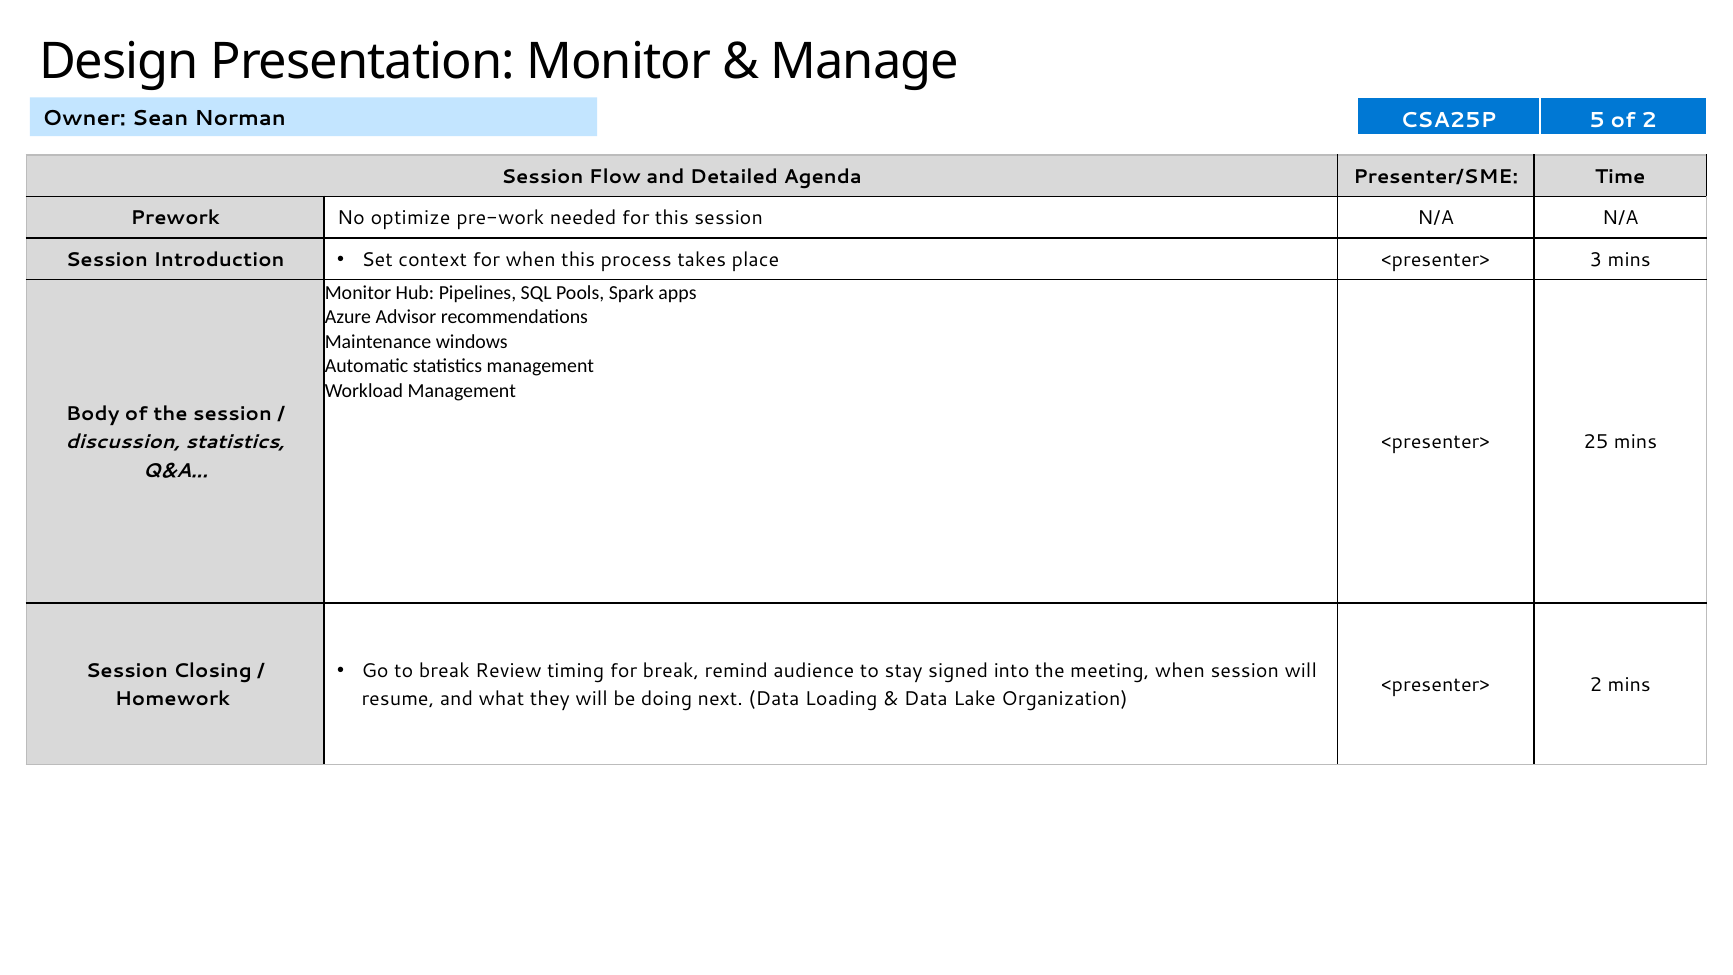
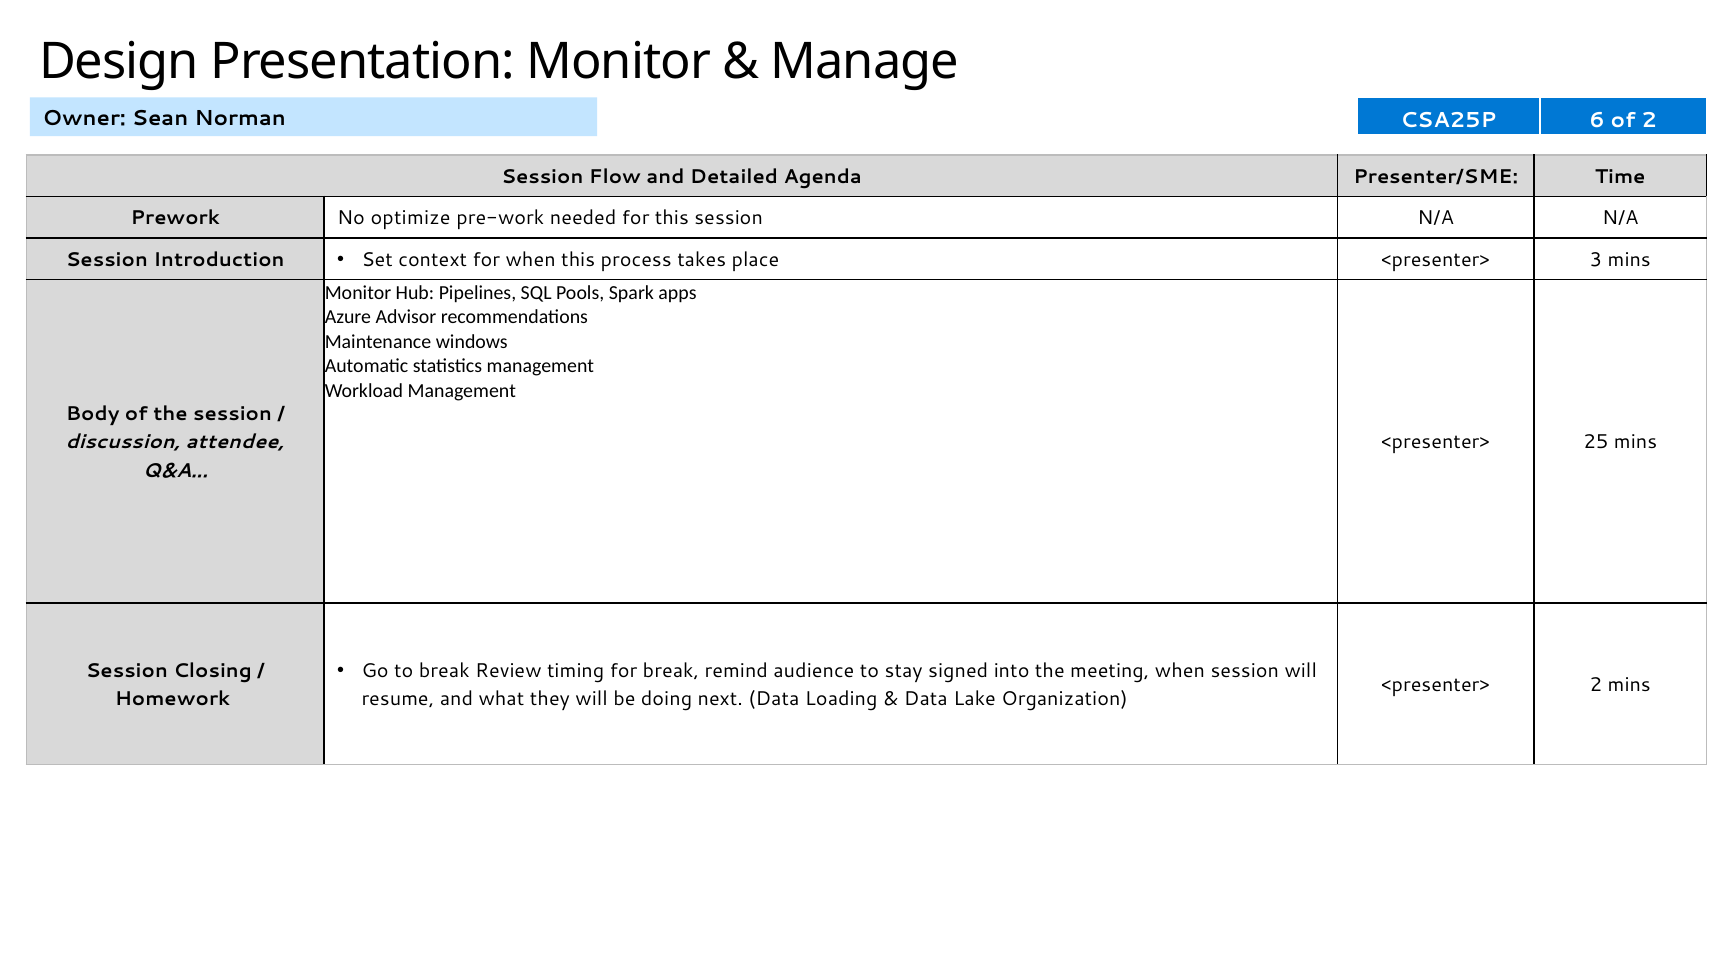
5: 5 -> 6
discussion statistics: statistics -> attendee
